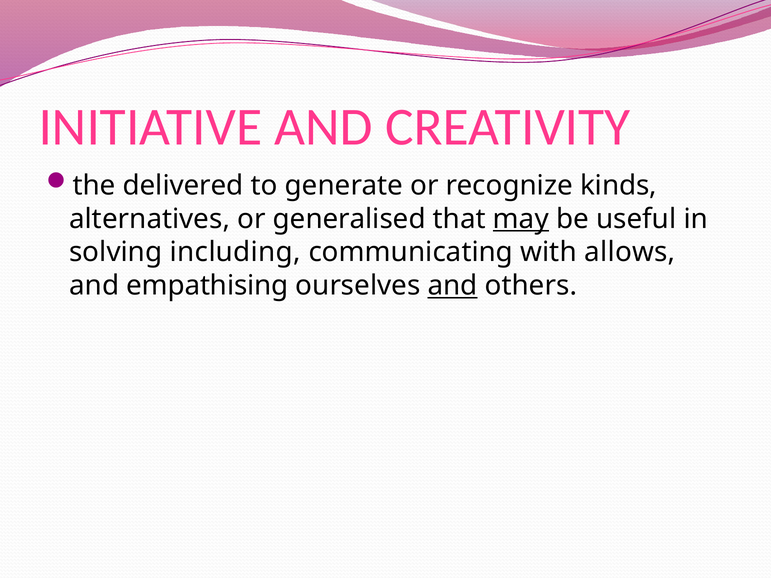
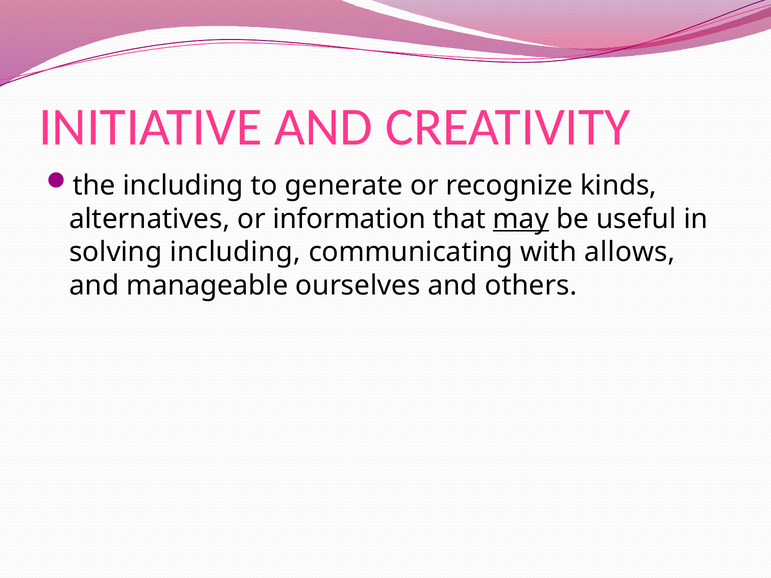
the delivered: delivered -> including
generalised: generalised -> information
empathising: empathising -> manageable
and at (453, 286) underline: present -> none
